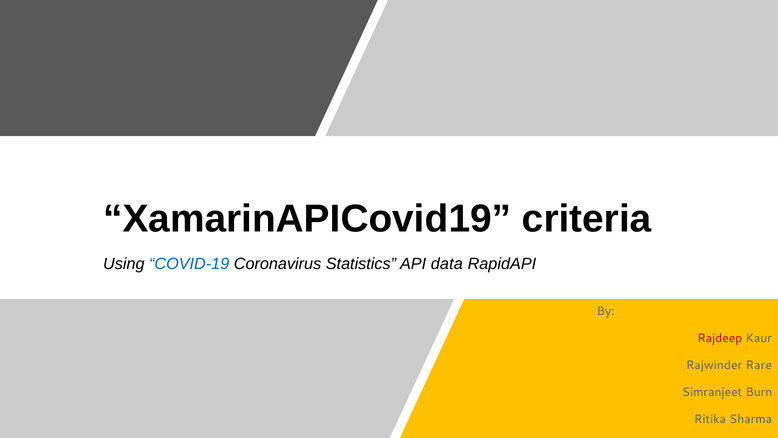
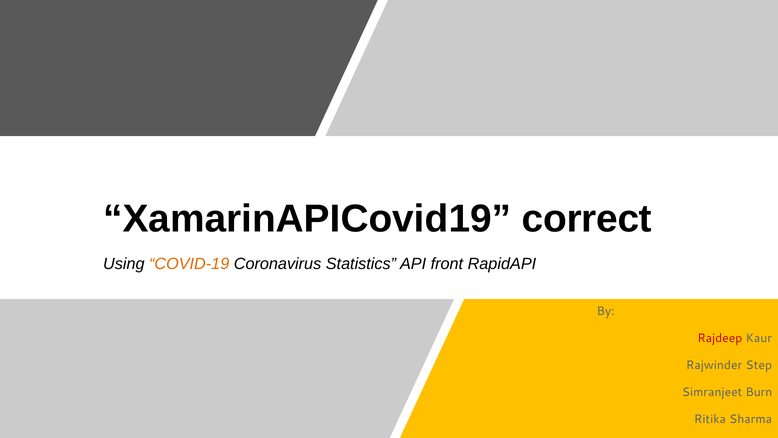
criteria: criteria -> correct
COVID-19 colour: blue -> orange
data: data -> front
Rare: Rare -> Step
